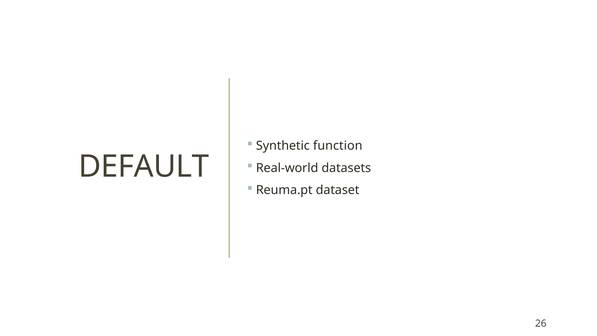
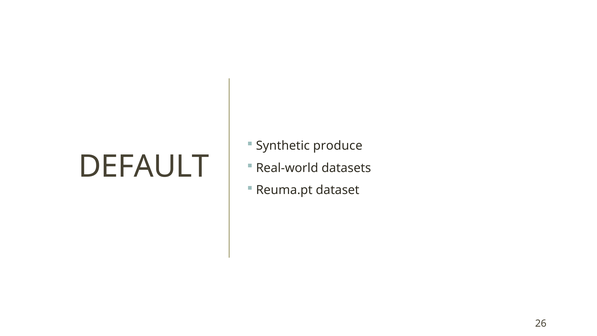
function: function -> produce
